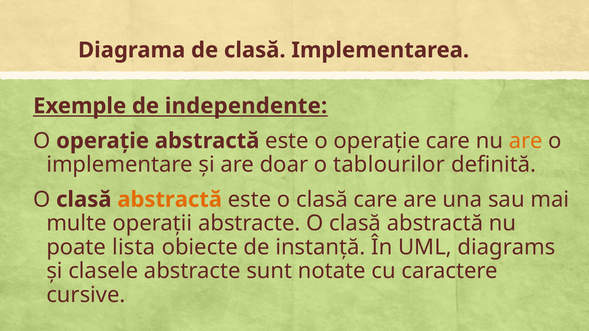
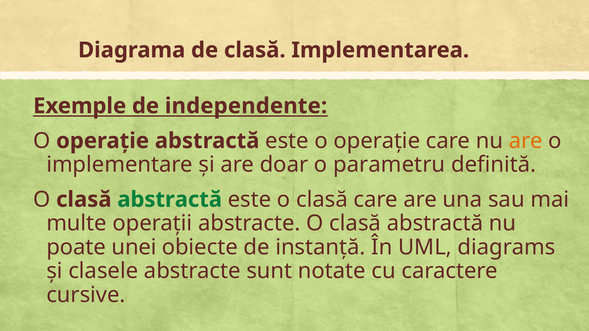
tablourilor: tablourilor -> parametru
abstractă at (170, 200) colour: orange -> green
lista: lista -> unei
